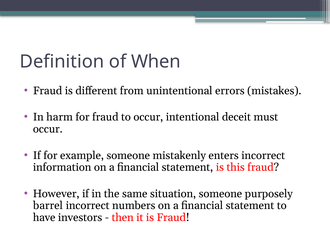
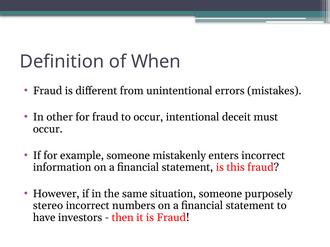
harm: harm -> other
barrel: barrel -> stereo
